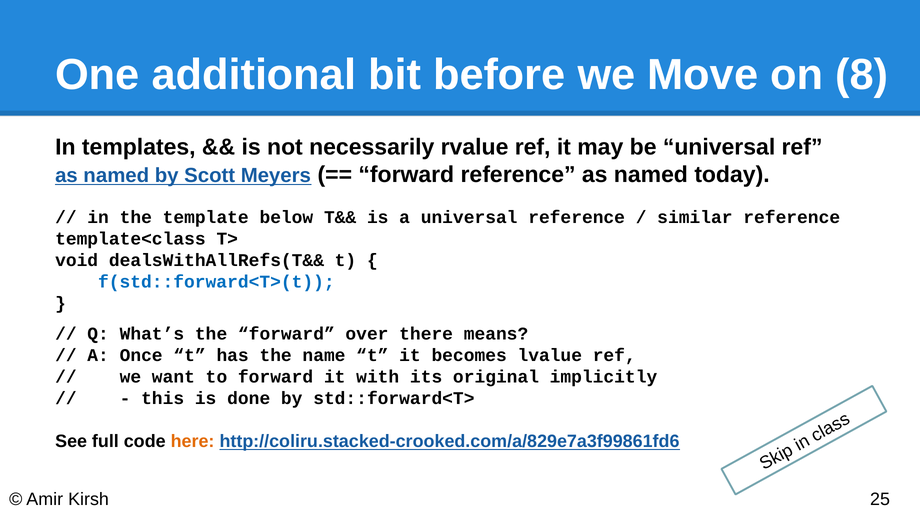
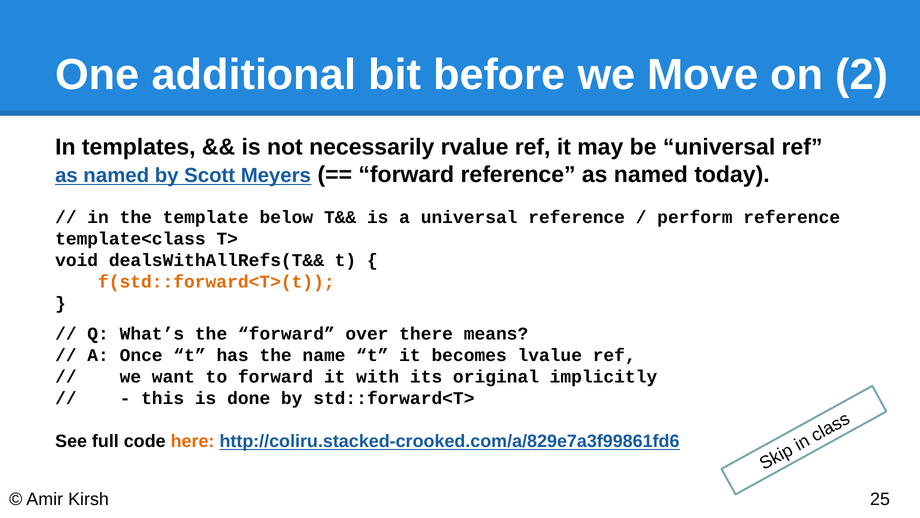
8: 8 -> 2
similar: similar -> perform
f(std::forward<T>(t colour: blue -> orange
